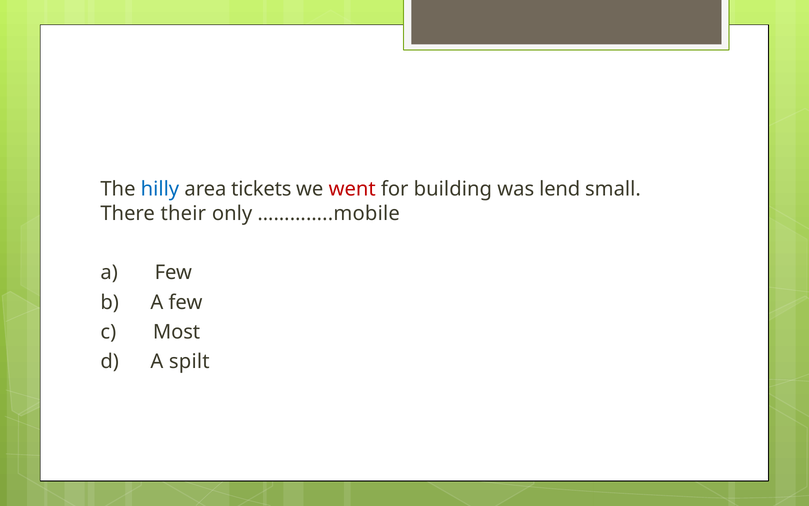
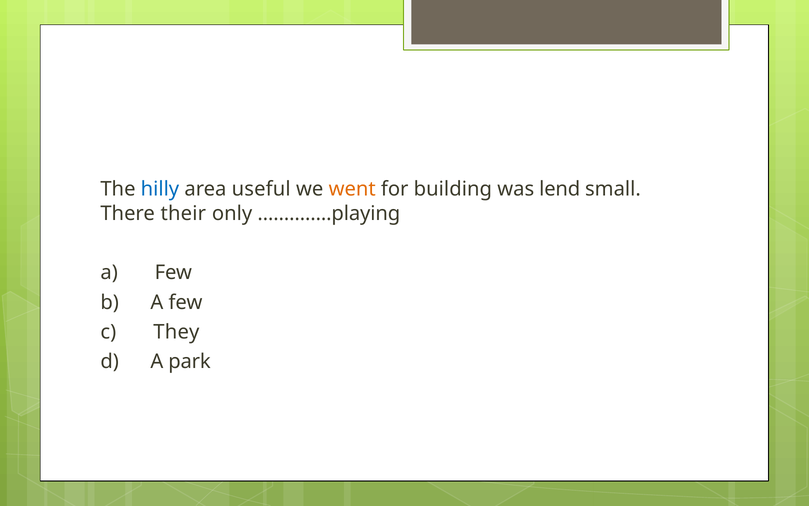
tickets: tickets -> useful
went colour: red -> orange
…………..mobile: …………..mobile -> …………..playing
Most: Most -> They
spilt: spilt -> park
